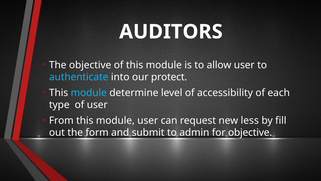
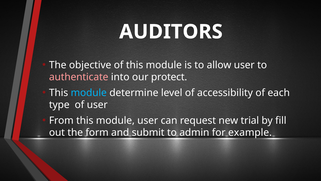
authenticate colour: light blue -> pink
less: less -> trial
for objective: objective -> example
